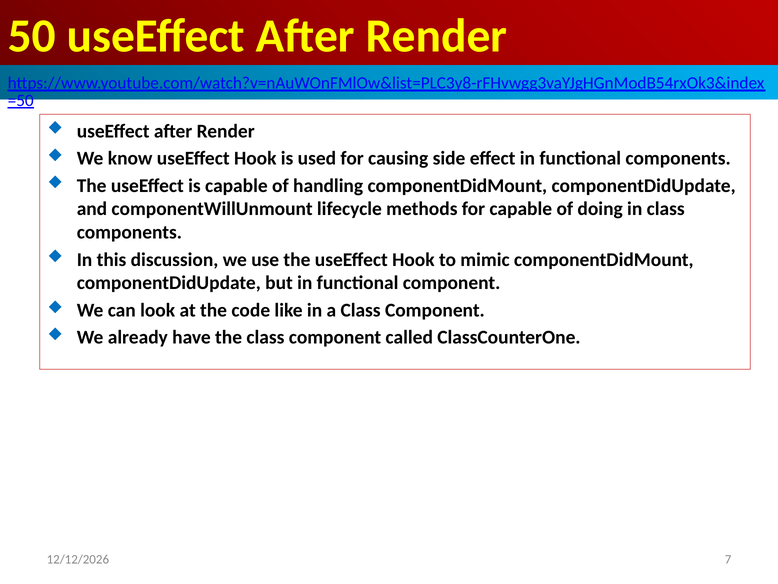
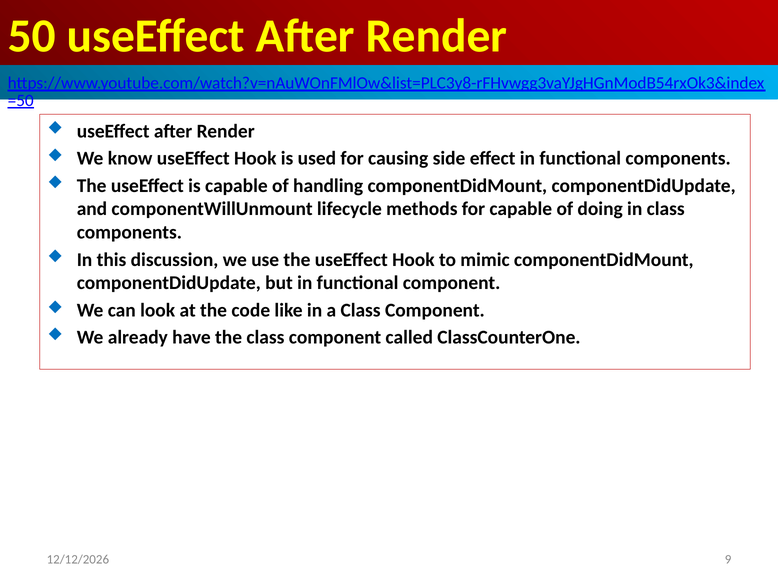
7: 7 -> 9
